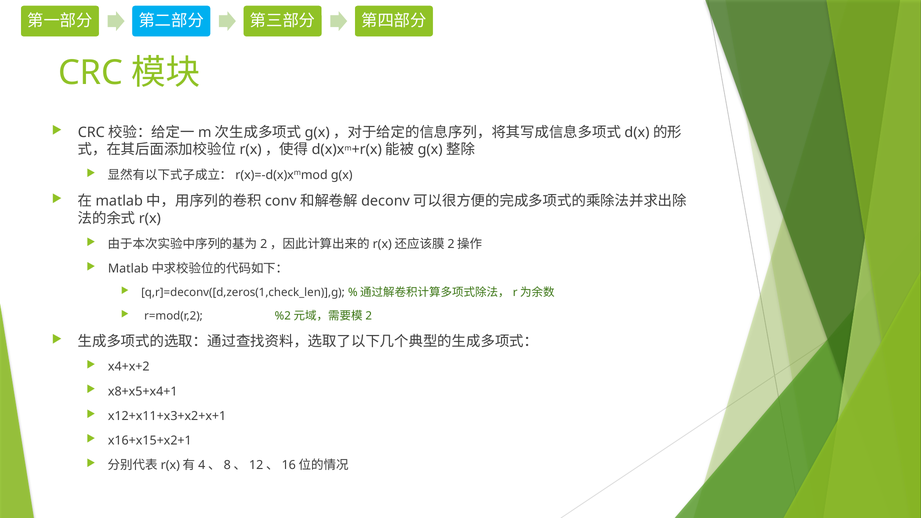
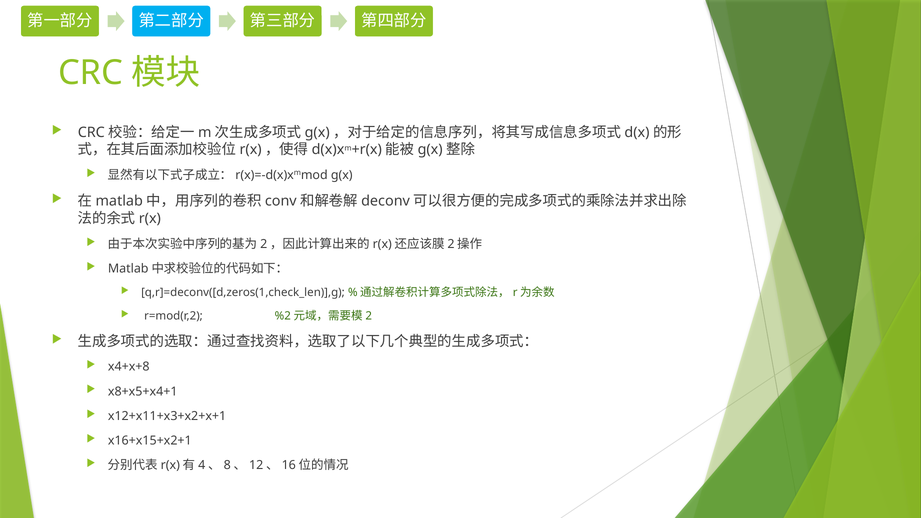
x4+x+2: x4+x+2 -> x4+x+8
